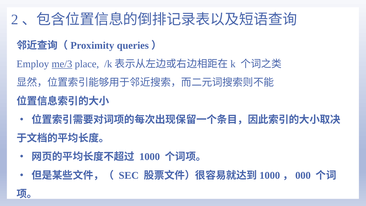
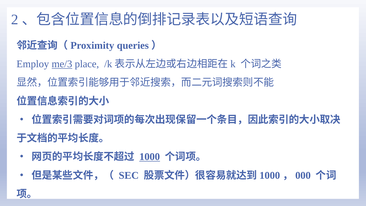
1000 underline: none -> present
